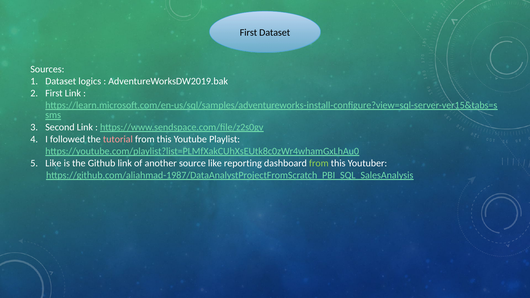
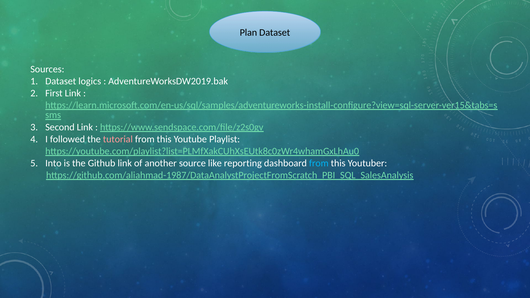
First at (248, 32): First -> Plan
Like at (53, 163): Like -> Into
from at (319, 163) colour: light green -> light blue
